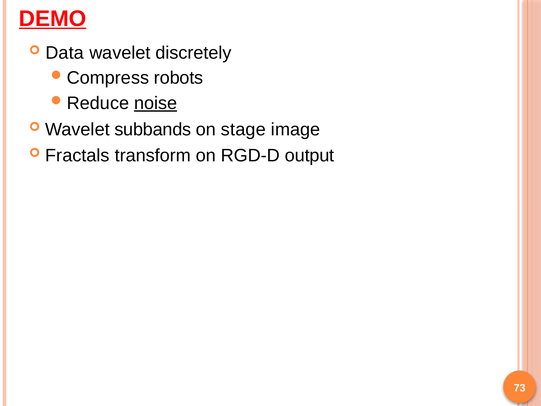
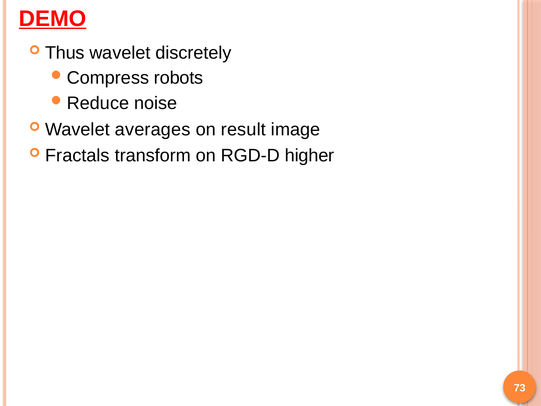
Data: Data -> Thus
noise underline: present -> none
subbands: subbands -> averages
stage: stage -> result
output: output -> higher
